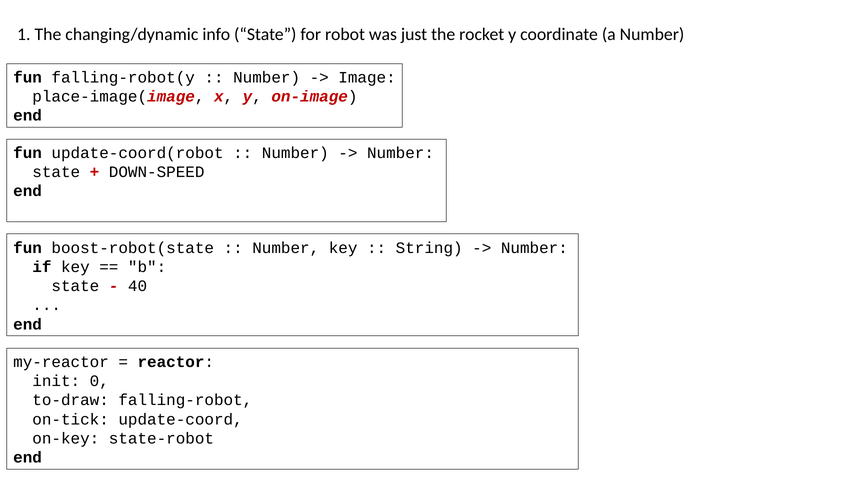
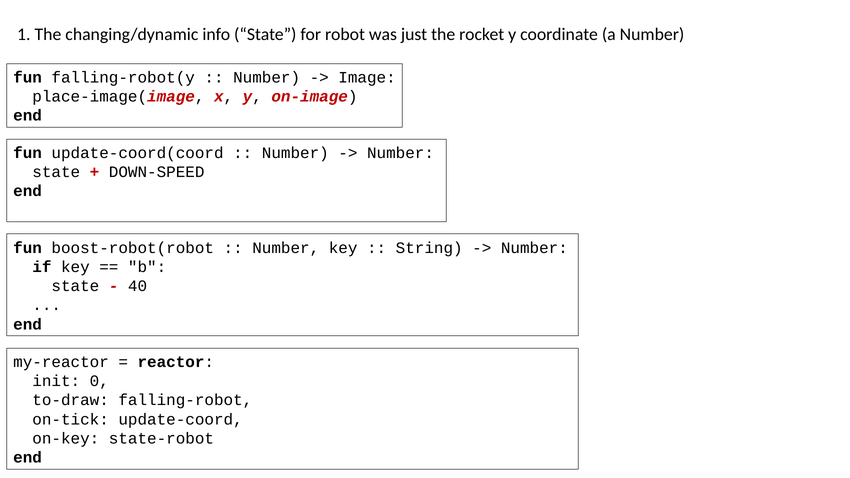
update-coord(robot: update-coord(robot -> update-coord(coord
boost-robot(state: boost-robot(state -> boost-robot(robot
